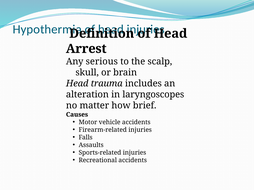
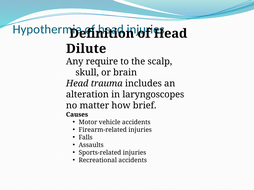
Arrest: Arrest -> Dilute
serious: serious -> require
